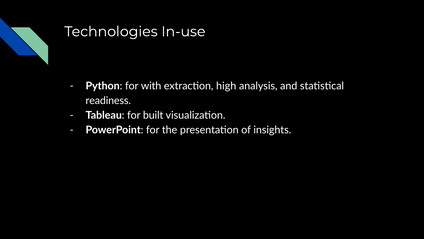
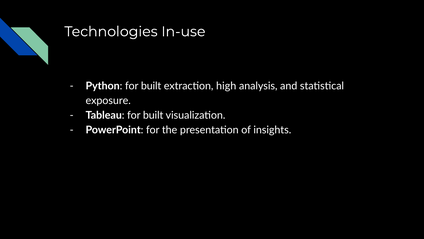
Python for with: with -> built
readiness: readiness -> exposure
